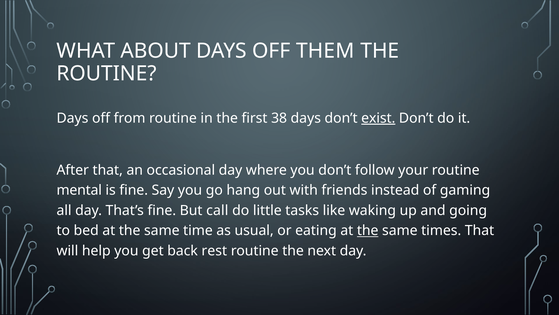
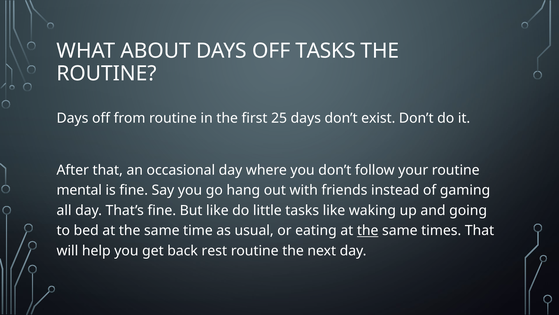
OFF THEM: THEM -> TASKS
38: 38 -> 25
exist underline: present -> none
But call: call -> like
